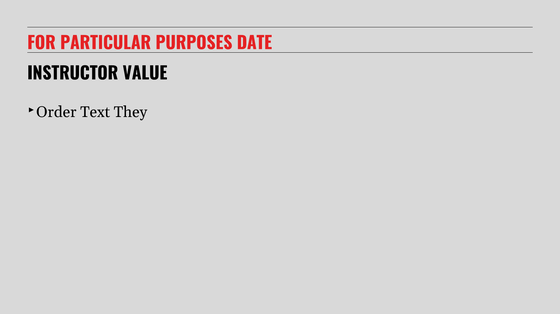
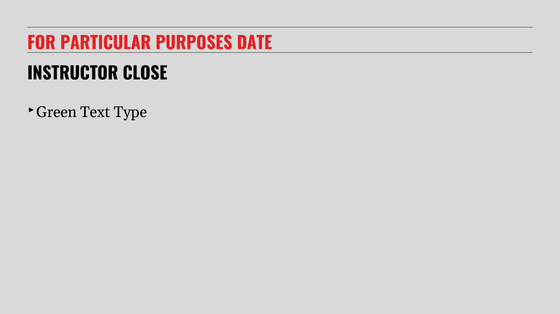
VALUE: VALUE -> CLOSE
Order: Order -> Green
They: They -> Type
